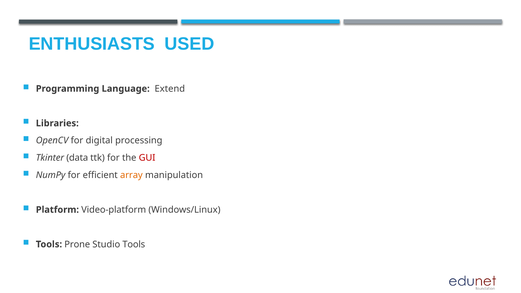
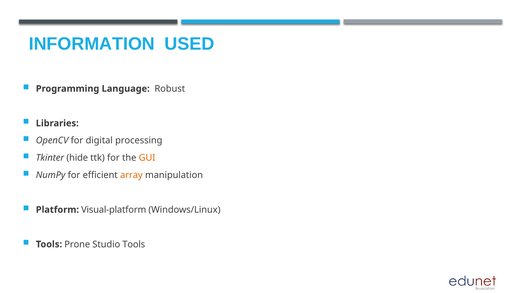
ENTHUSIASTS: ENTHUSIASTS -> INFORMATION
Extend: Extend -> Robust
data: data -> hide
GUI colour: red -> orange
Video-platform: Video-platform -> Visual-platform
